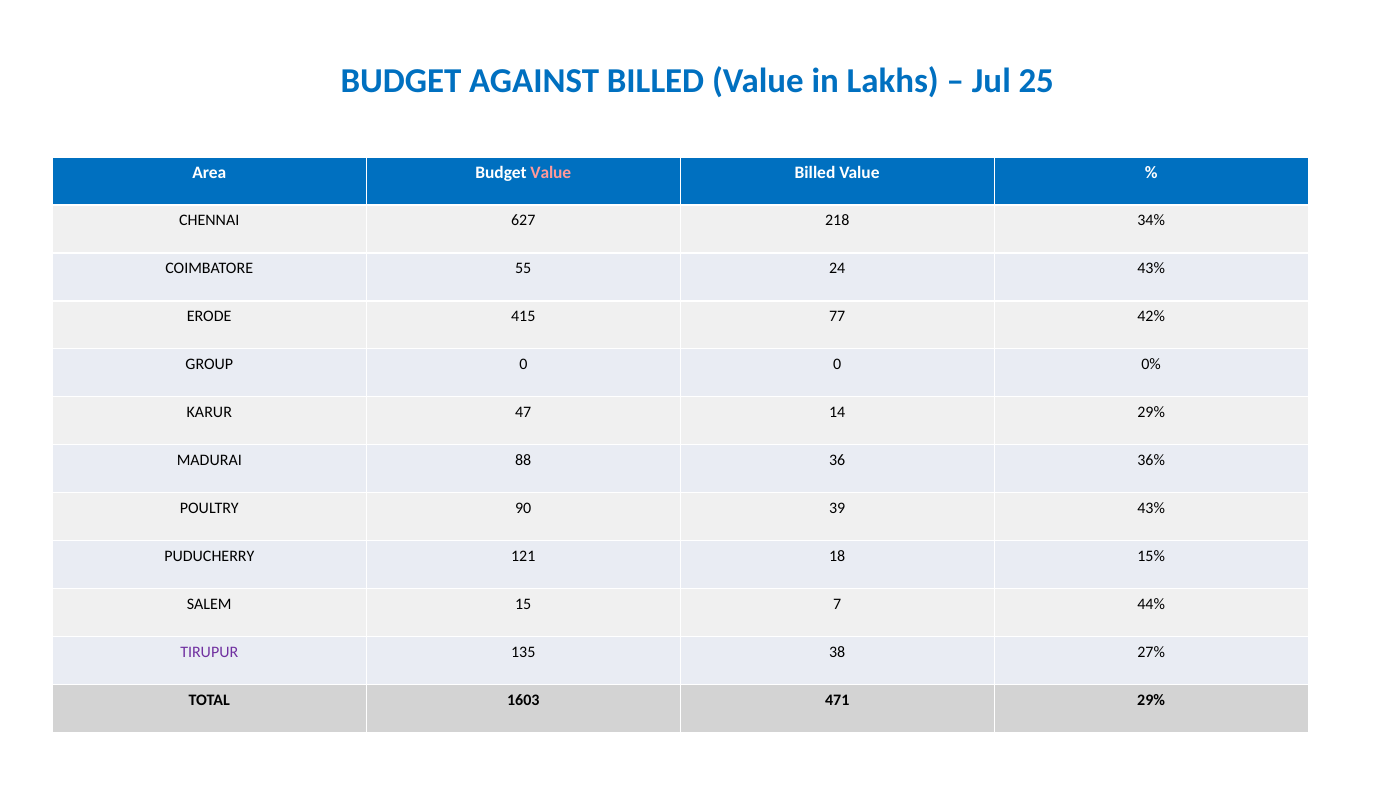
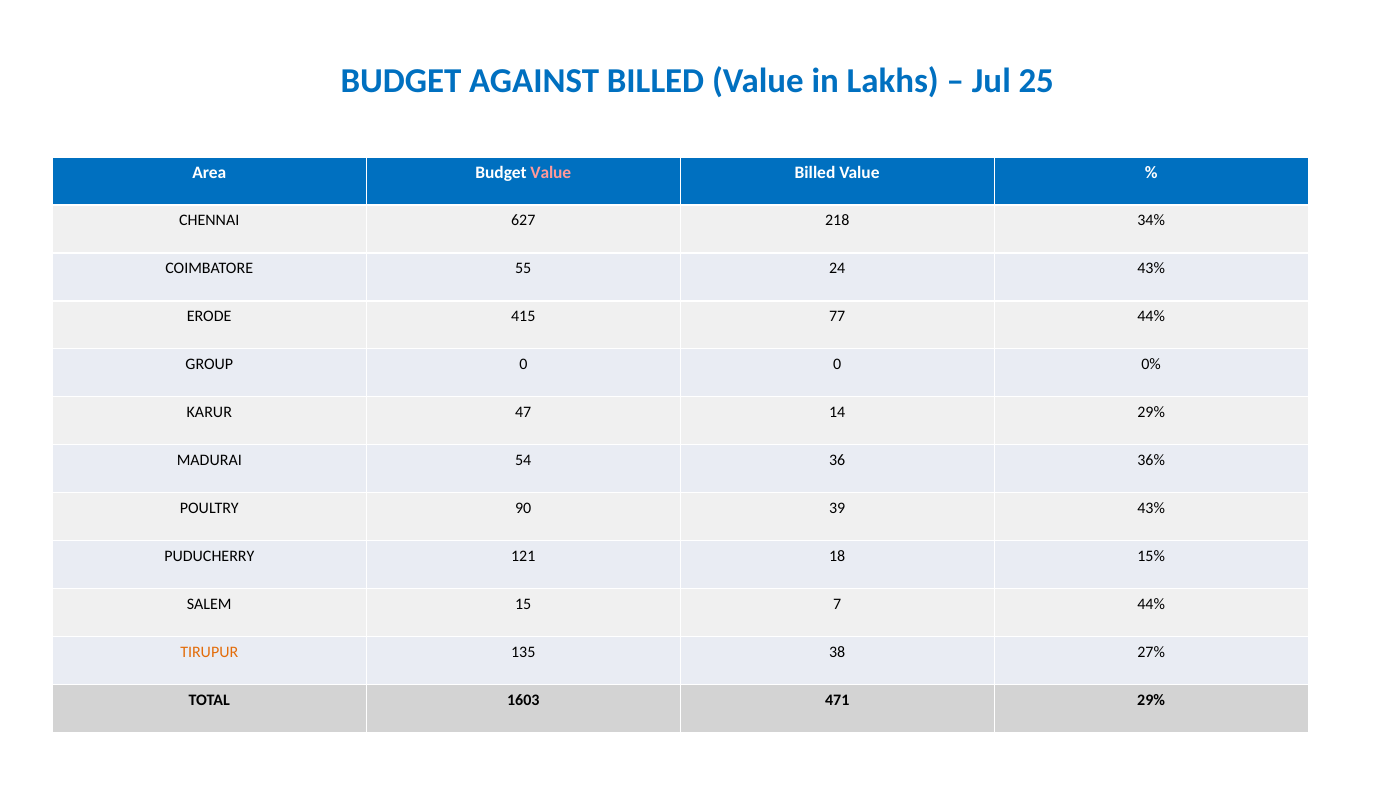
77 42%: 42% -> 44%
88: 88 -> 54
TIRUPUR colour: purple -> orange
